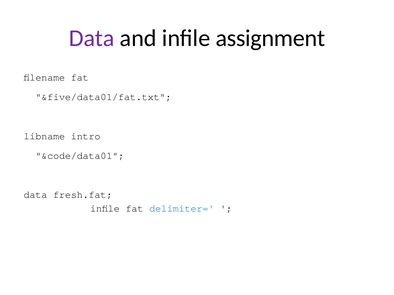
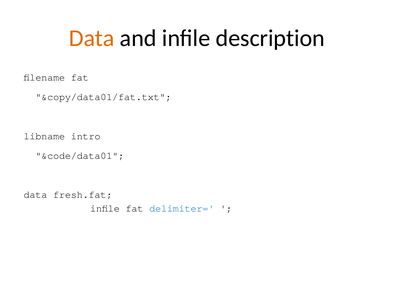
Data at (92, 38) colour: purple -> orange
assignment: assignment -> description
&five/data01/fat.txt: &five/data01/fat.txt -> &copy/data01/fat.txt
